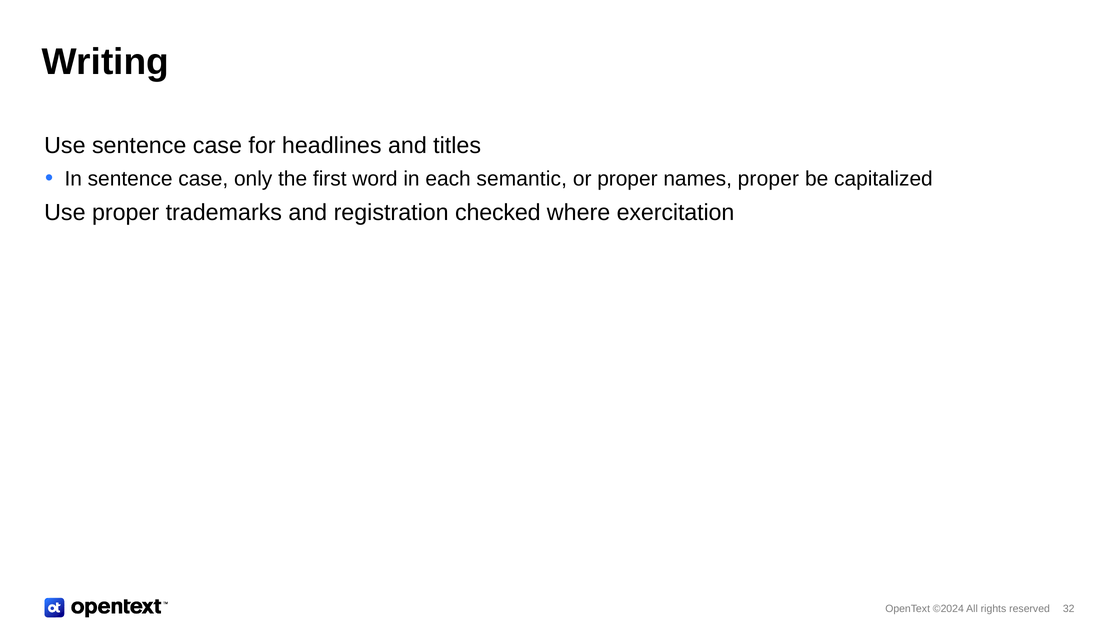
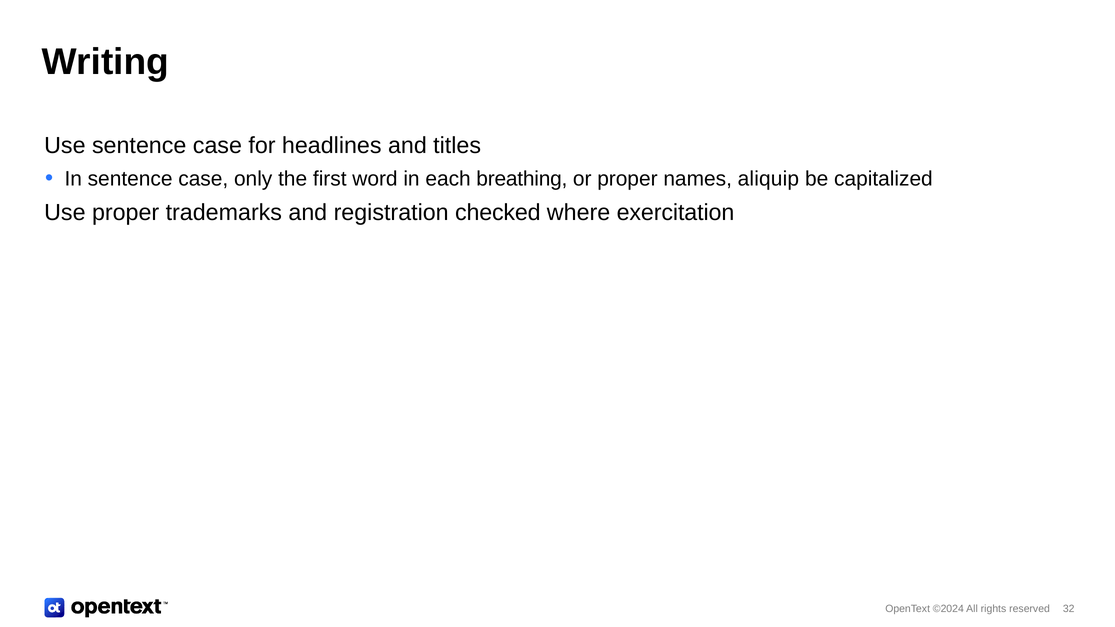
semantic: semantic -> breathing
names proper: proper -> aliquip
